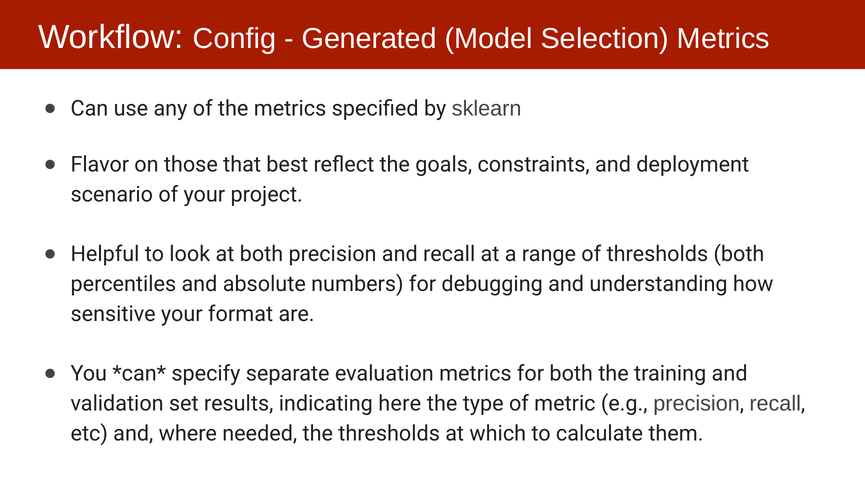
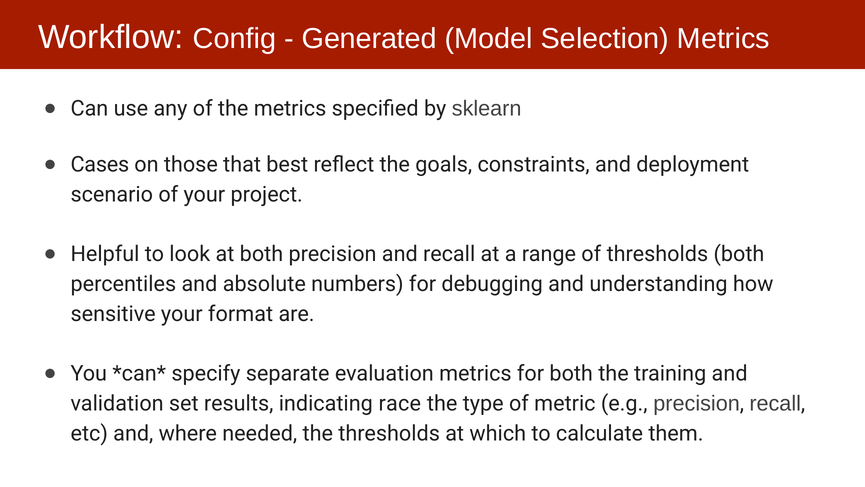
Flavor: Flavor -> Cases
here: here -> race
